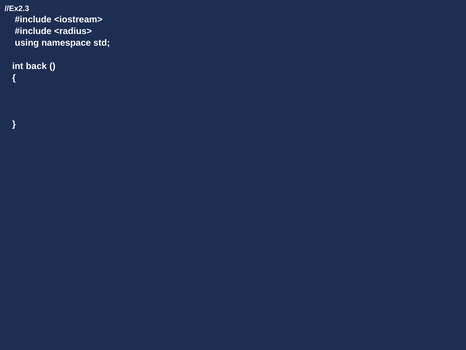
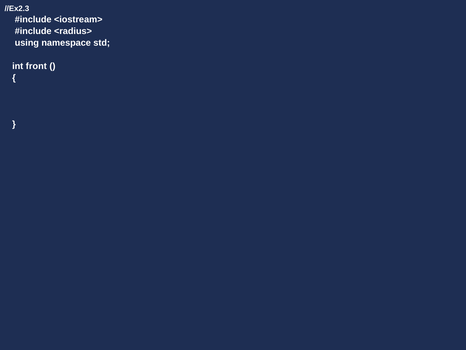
back: back -> front
